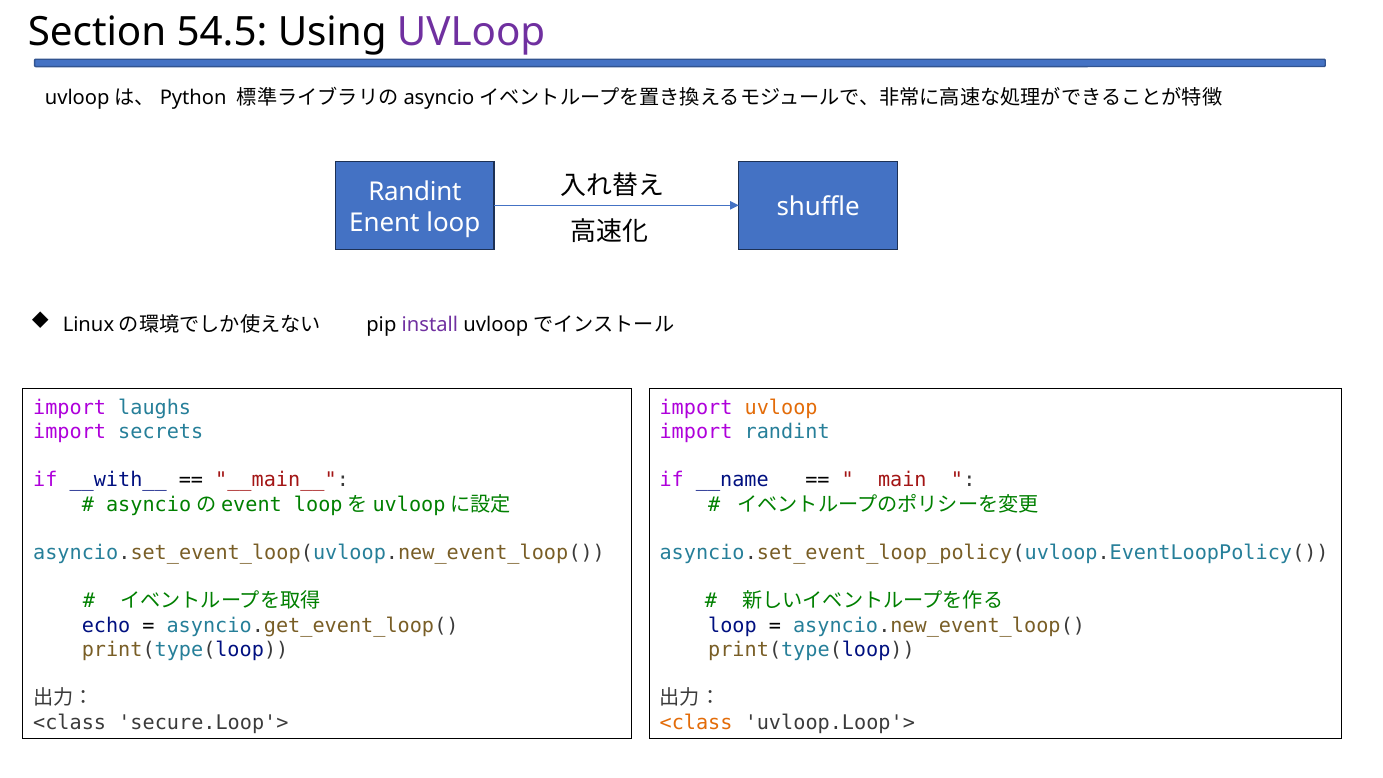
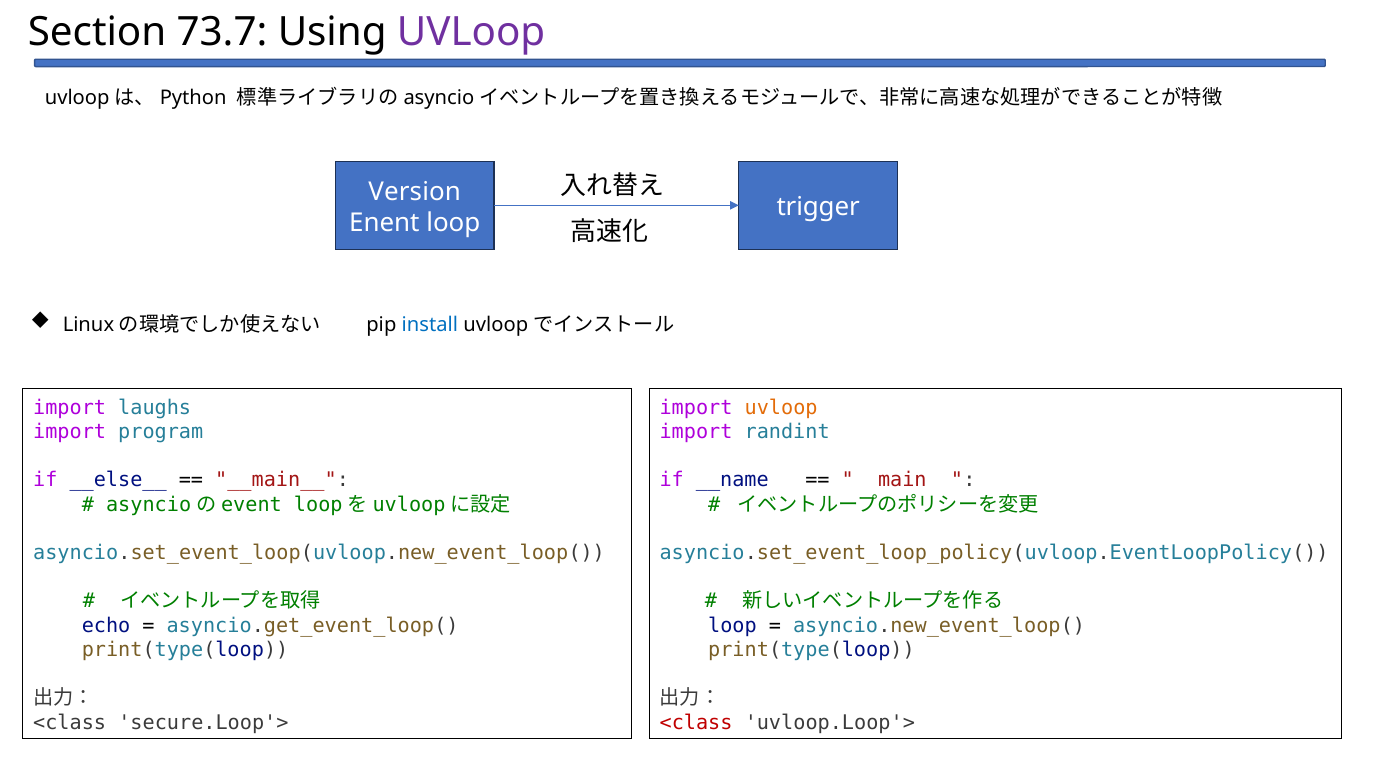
54.5: 54.5 -> 73.7
Randint at (415, 192): Randint -> Version
shuffle: shuffle -> trigger
install colour: purple -> blue
secrets: secrets -> program
__with__: __with__ -> __else__
<class at (696, 722) colour: orange -> red
